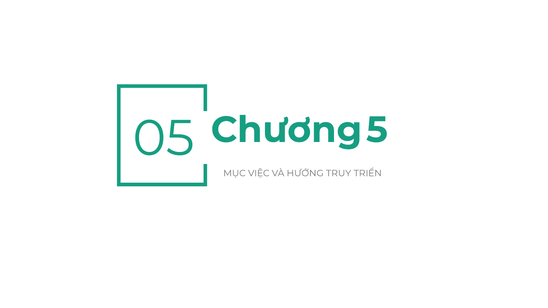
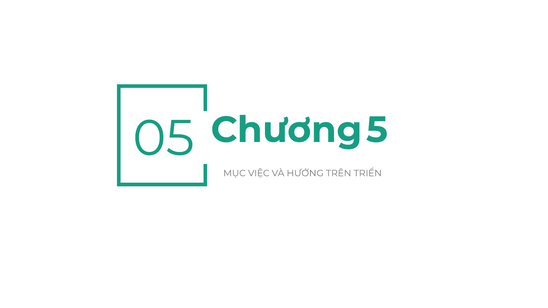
TRUY: TRUY -> TRÊN
